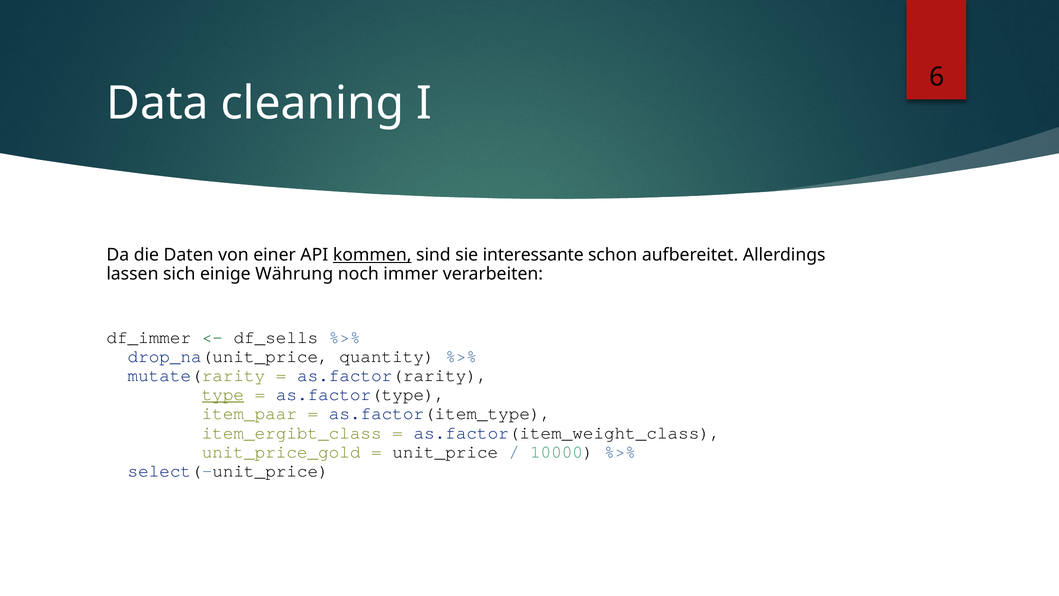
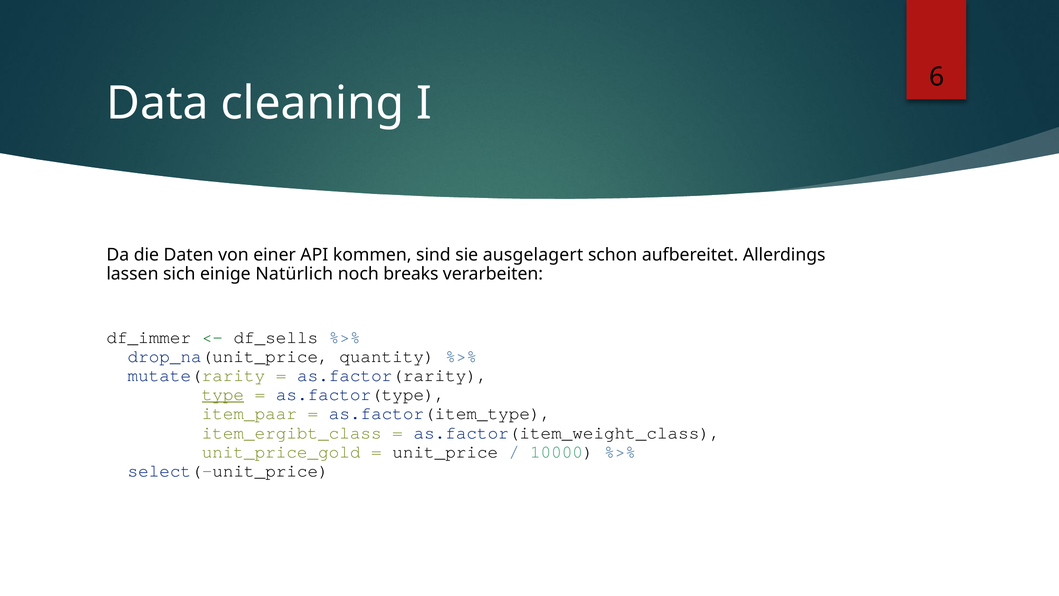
kommen underline: present -> none
interessante: interessante -> ausgelagert
Währung: Währung -> Natürlich
immer: immer -> breaks
